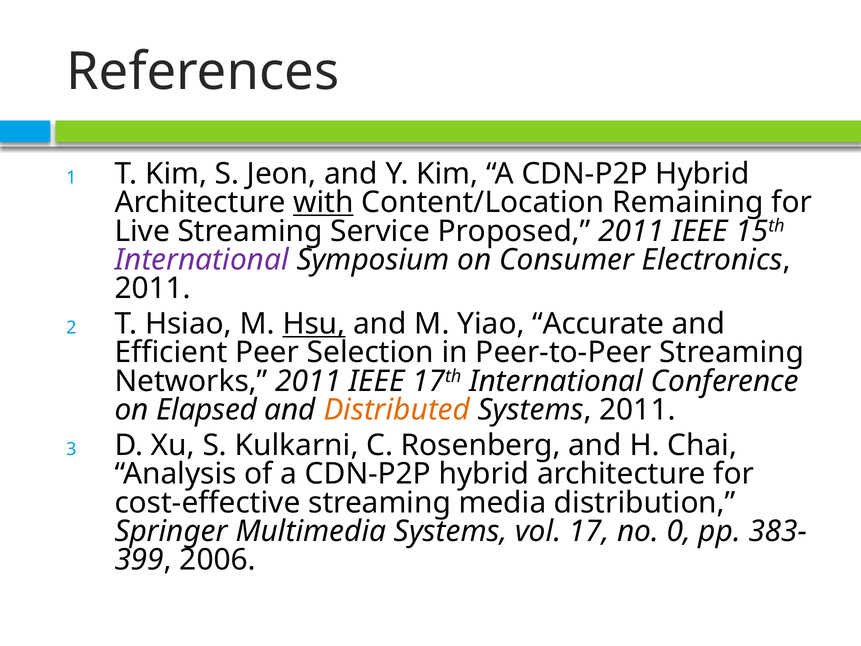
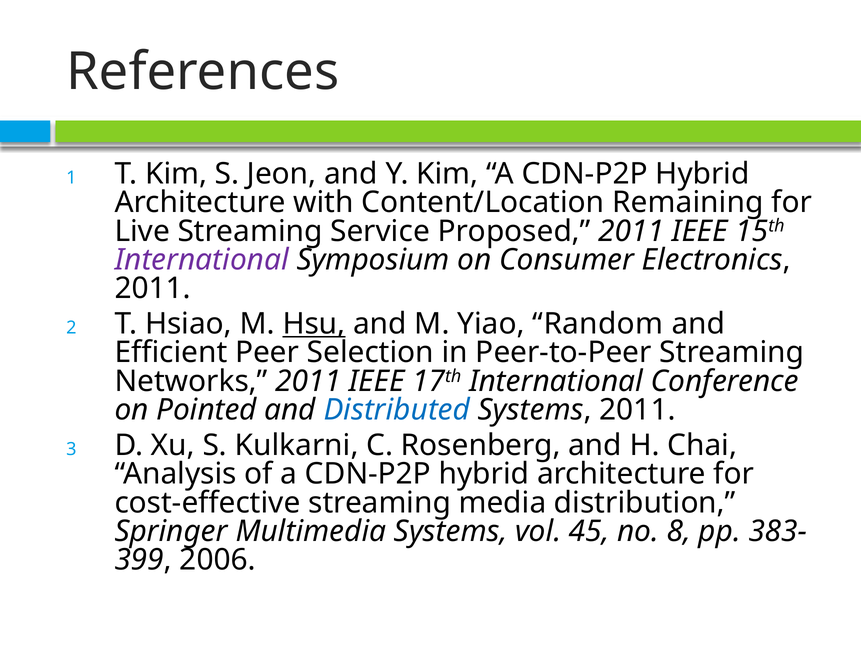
with underline: present -> none
Accurate: Accurate -> Random
Elapsed: Elapsed -> Pointed
Distributed colour: orange -> blue
17: 17 -> 45
0: 0 -> 8
